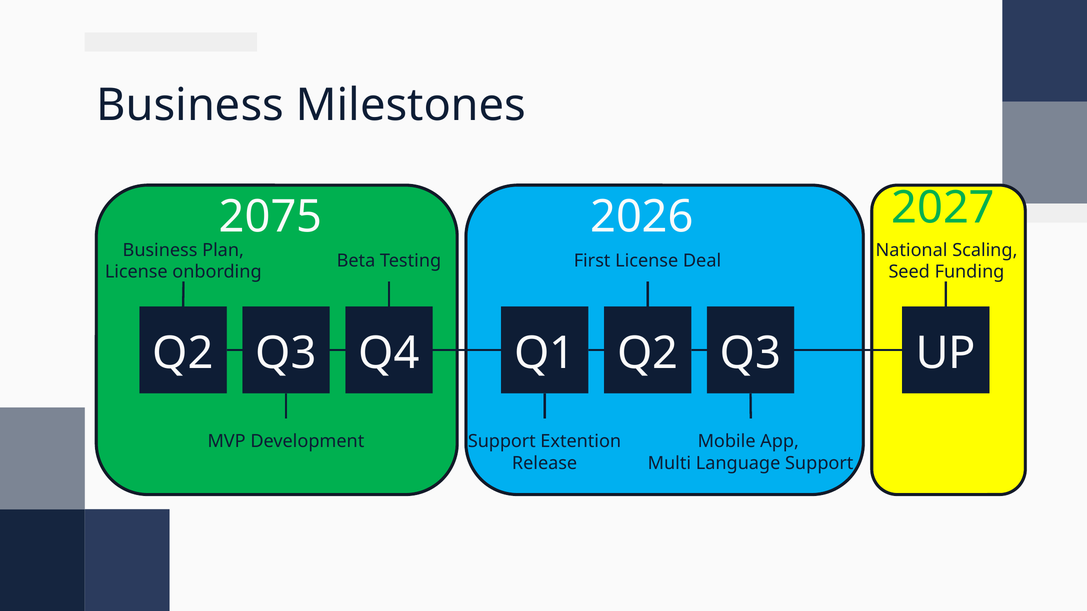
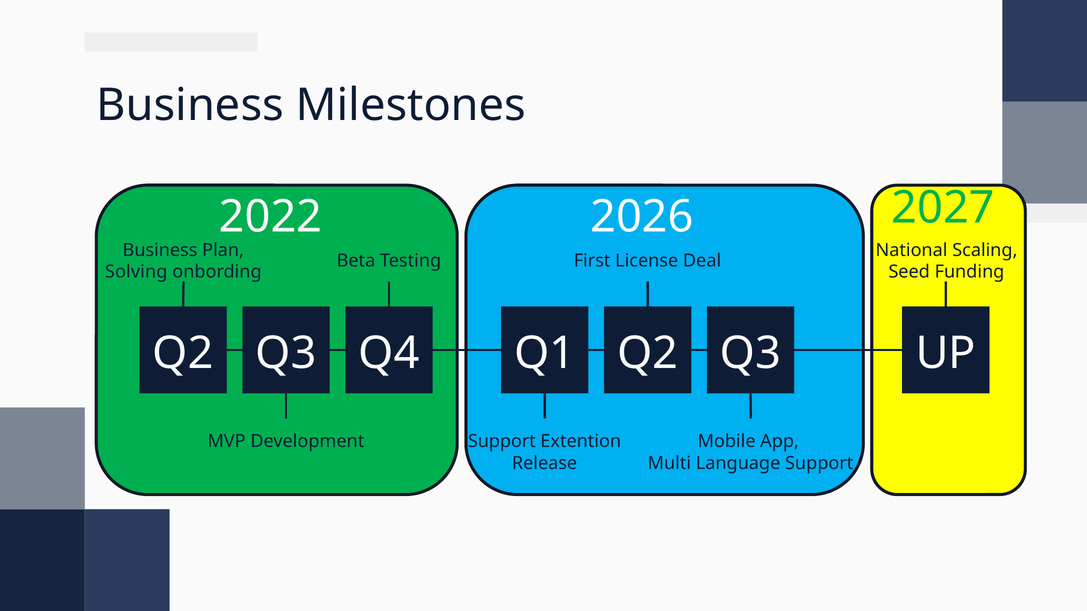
2075: 2075 -> 2022
License at (136, 272): License -> Solving
